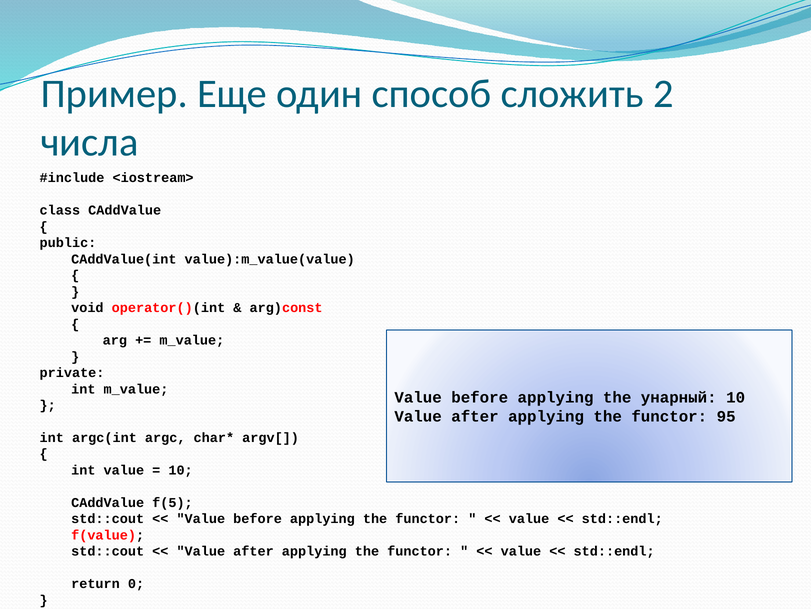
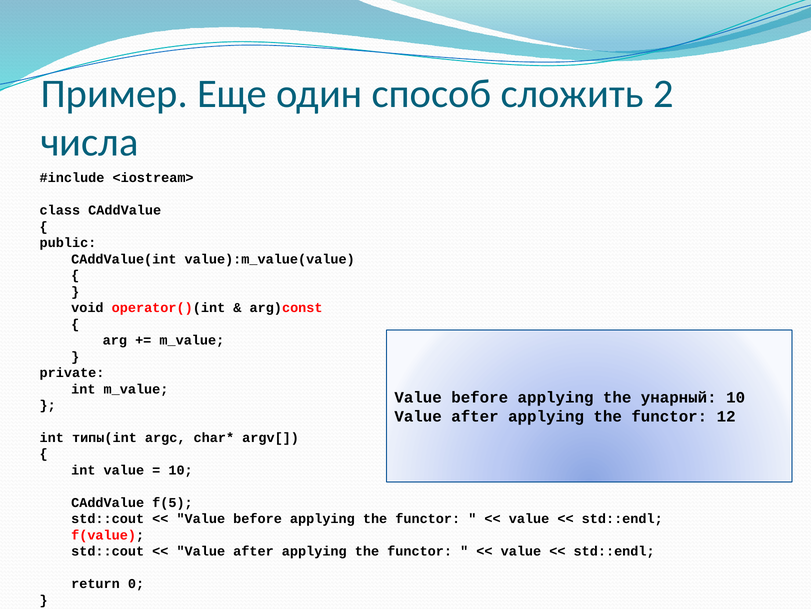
95: 95 -> 12
argc(int: argc(int -> типы(int
